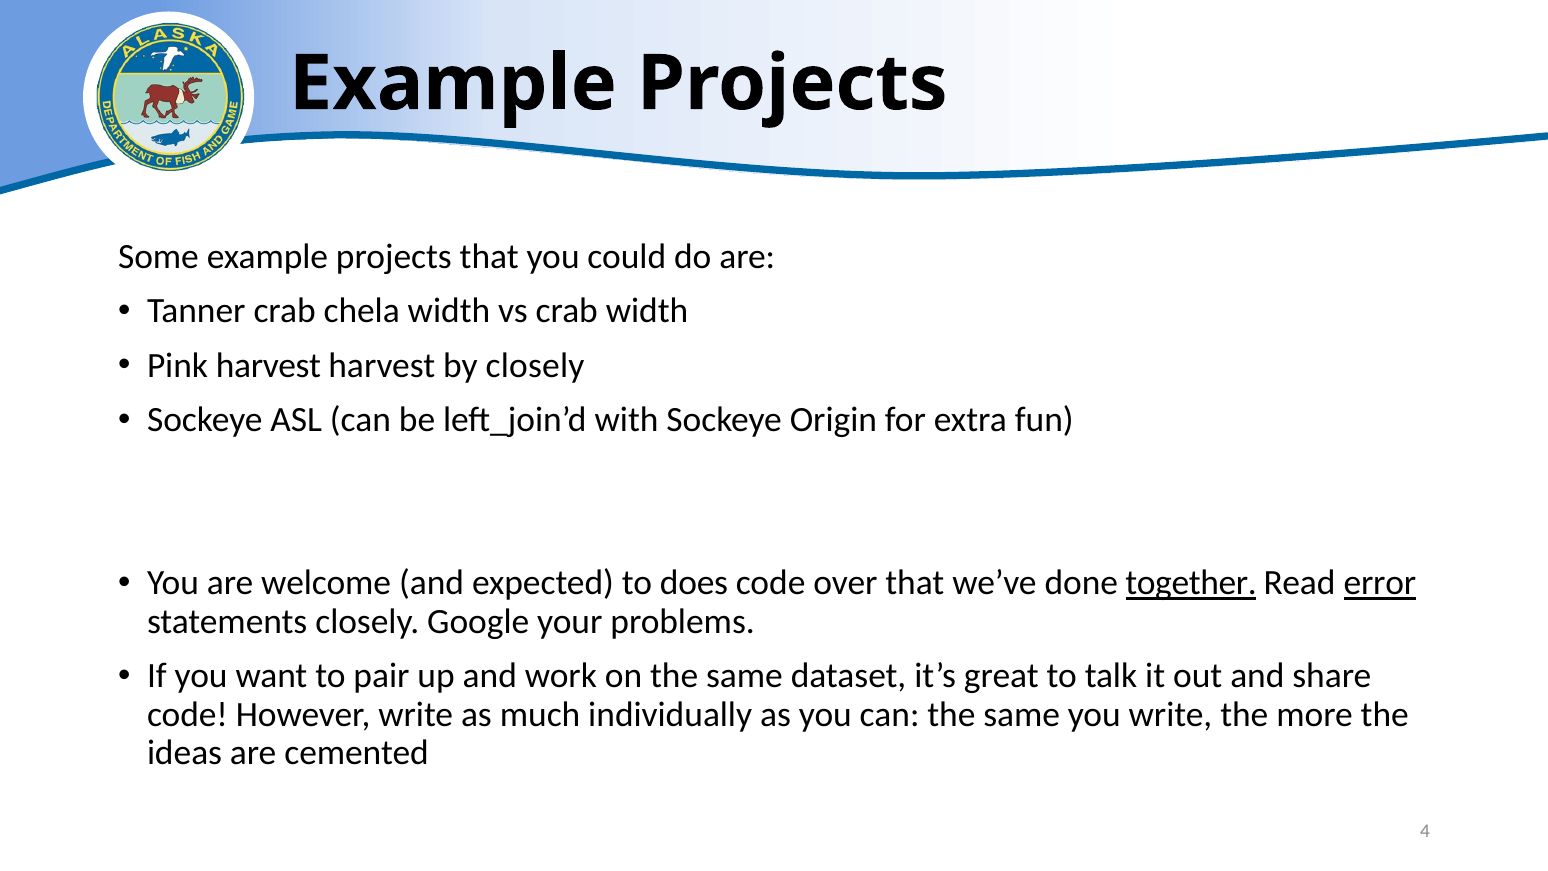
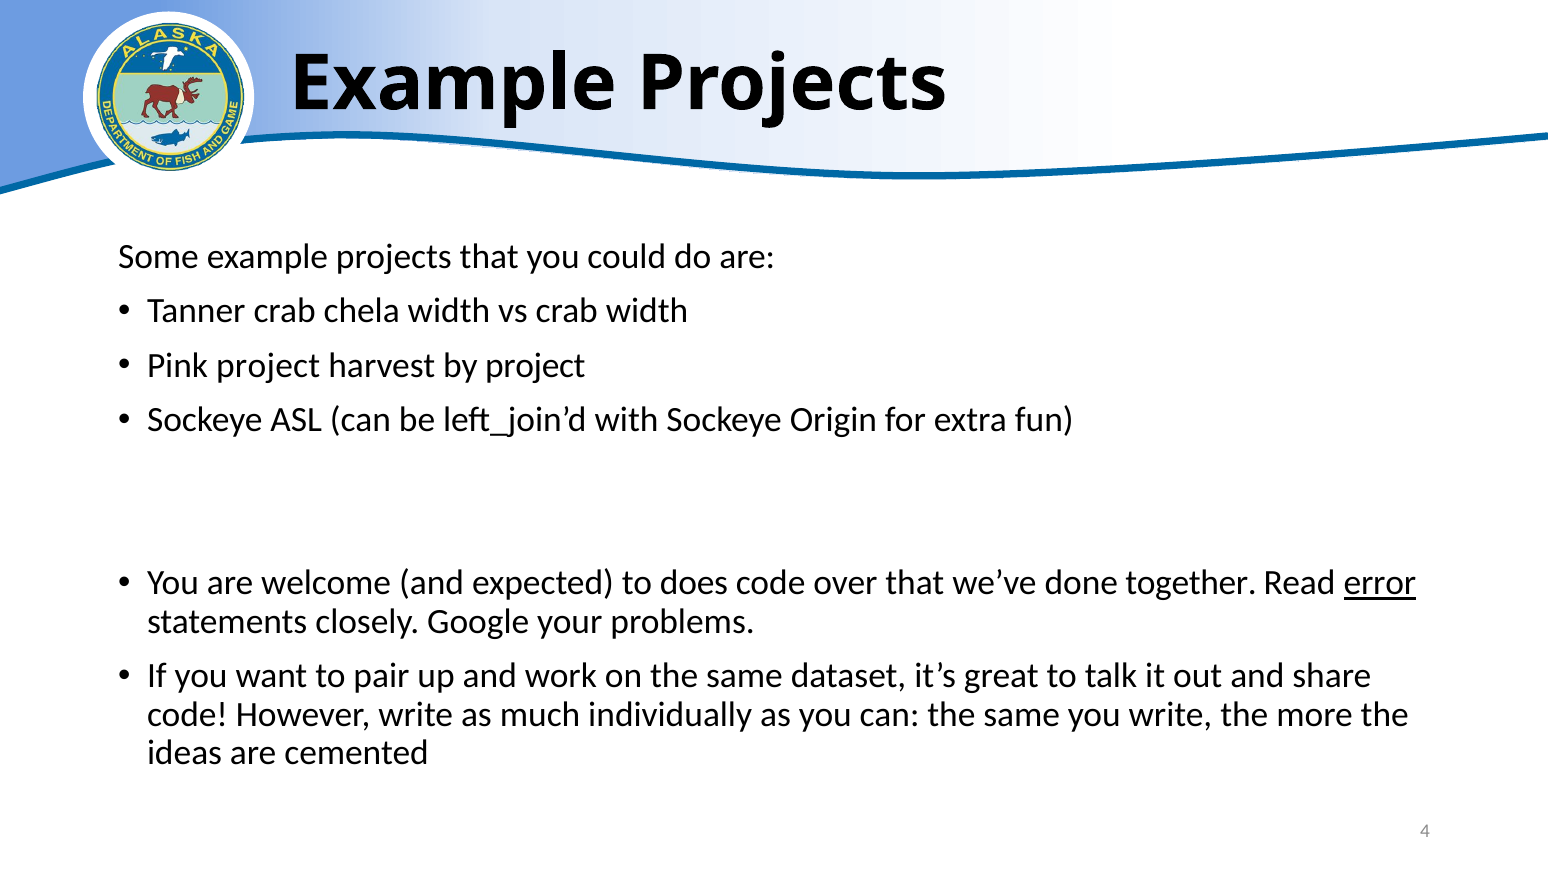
Pink harvest: harvest -> project
by closely: closely -> project
together underline: present -> none
